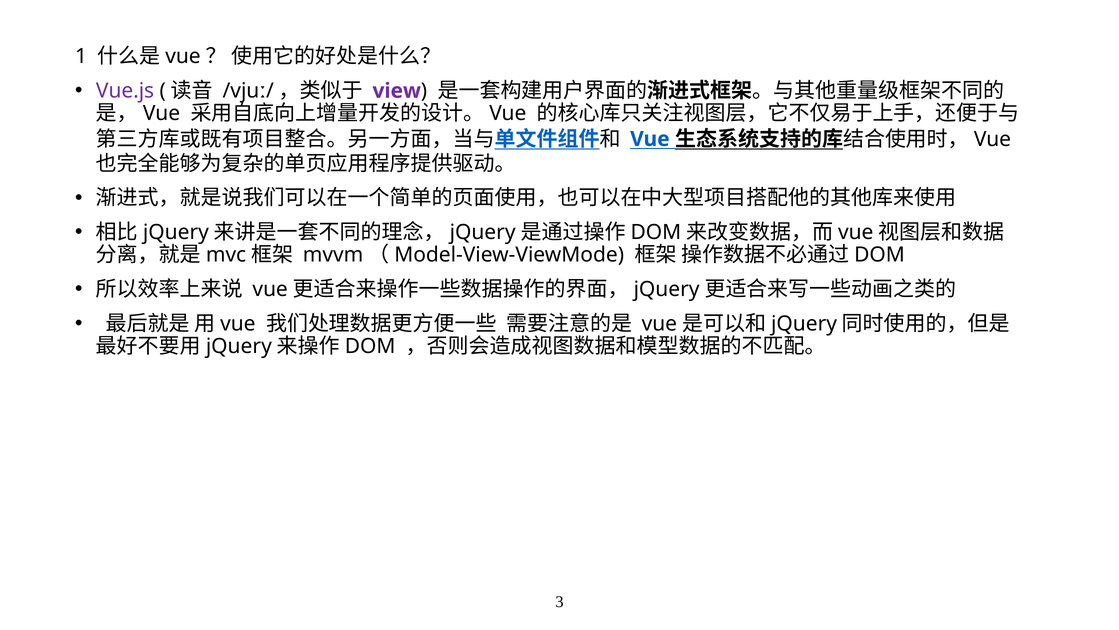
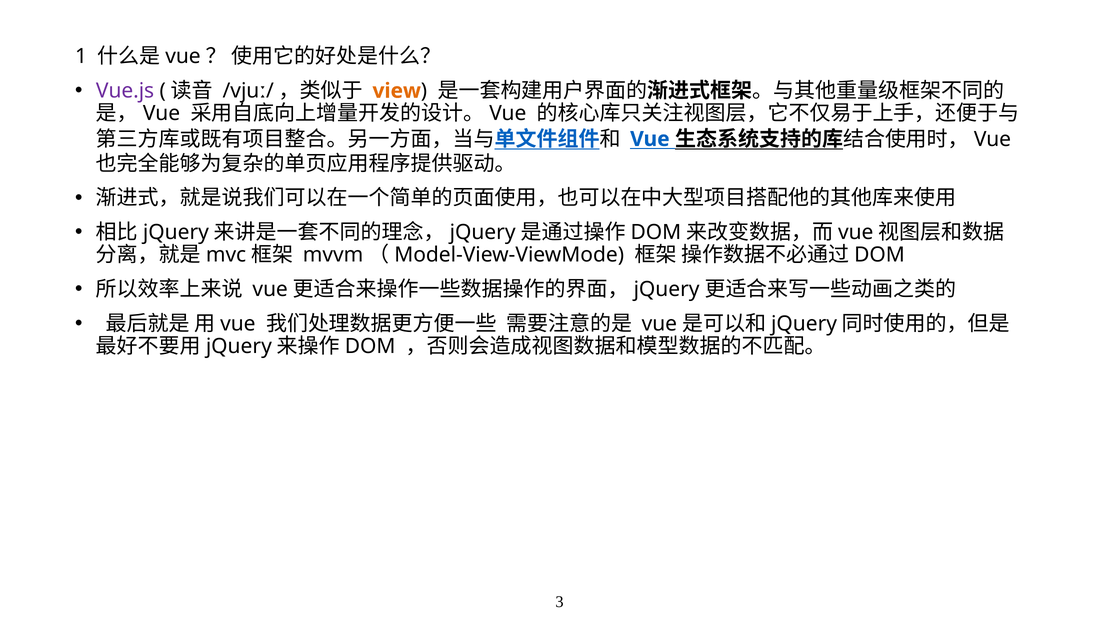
view colour: purple -> orange
